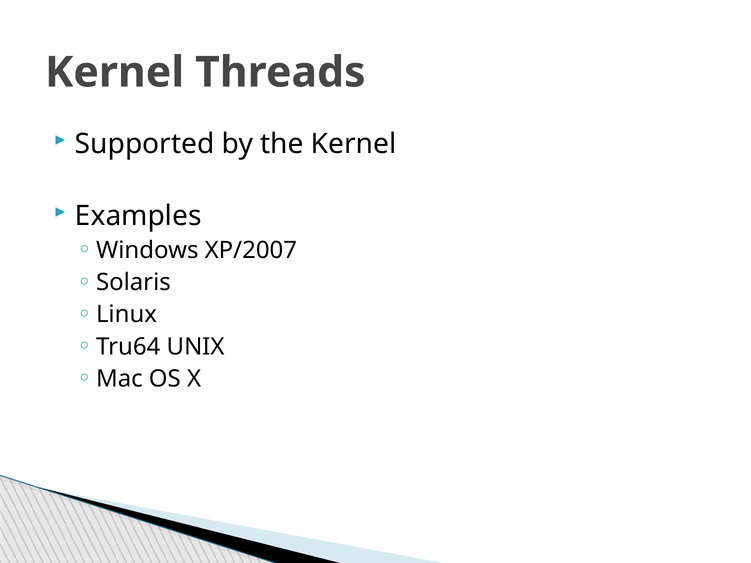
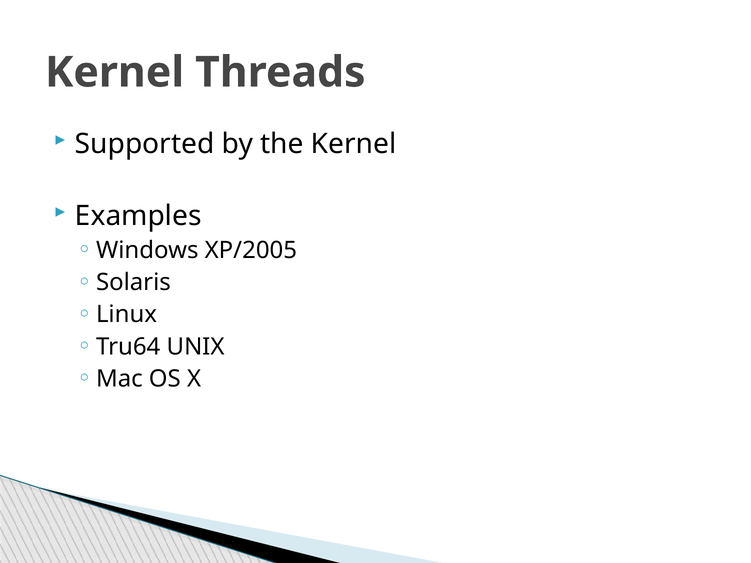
XP/2007: XP/2007 -> XP/2005
